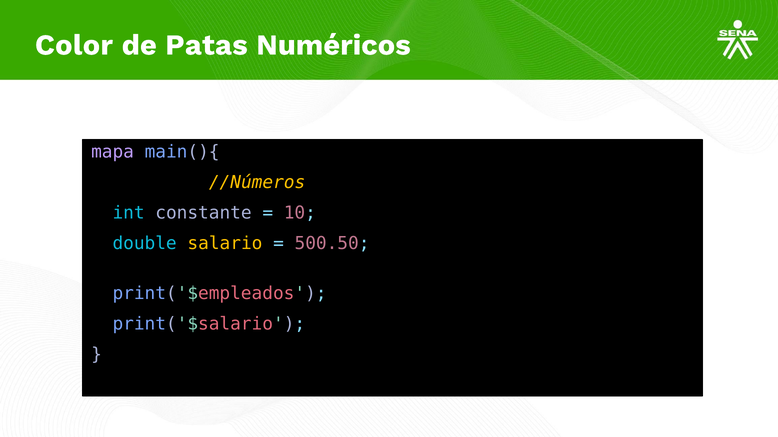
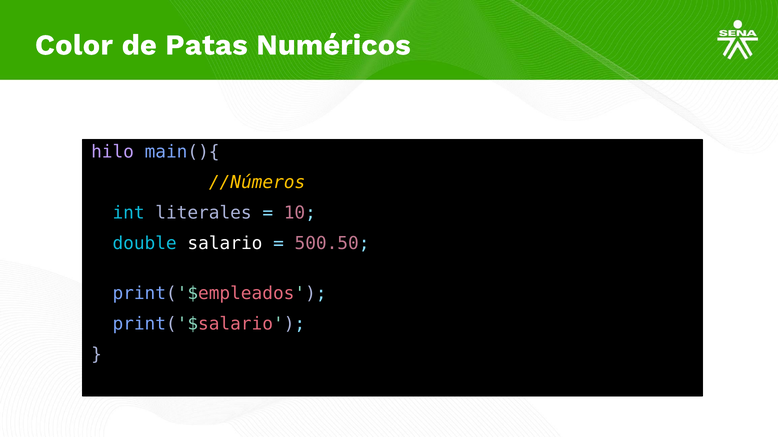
mapa: mapa -> hilo
constante: constante -> literales
salario colour: yellow -> white
